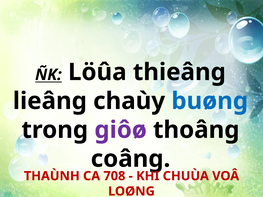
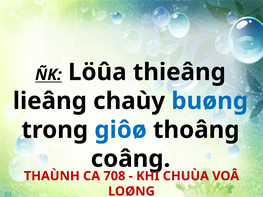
giôø colour: purple -> blue
